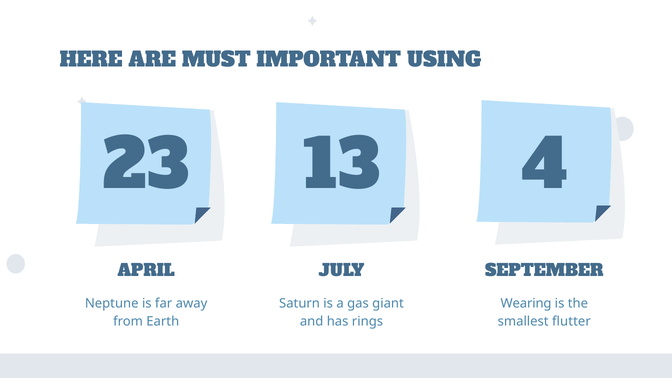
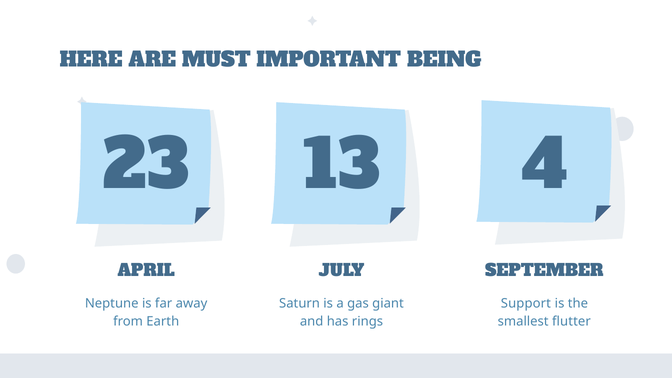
USING: USING -> BEING
Wearing: Wearing -> Support
